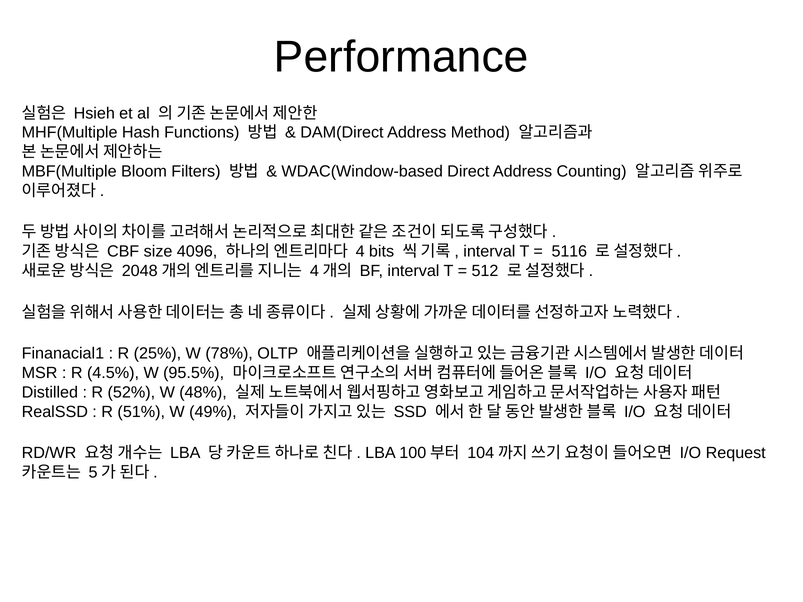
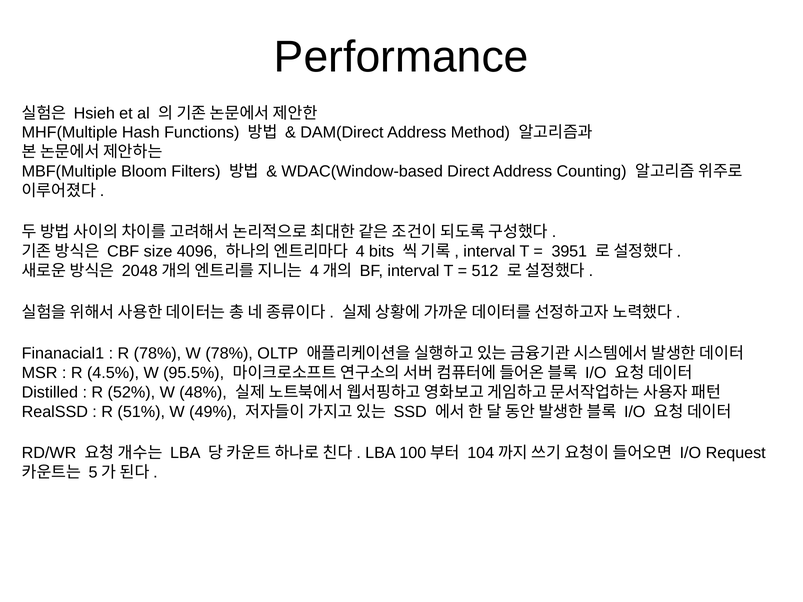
5116: 5116 -> 3951
R 25%: 25% -> 78%
